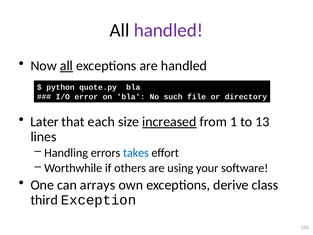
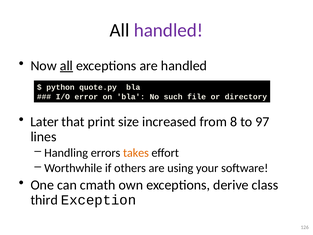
each: each -> print
increased underline: present -> none
1: 1 -> 8
13: 13 -> 97
takes colour: blue -> orange
arrays: arrays -> cmath
